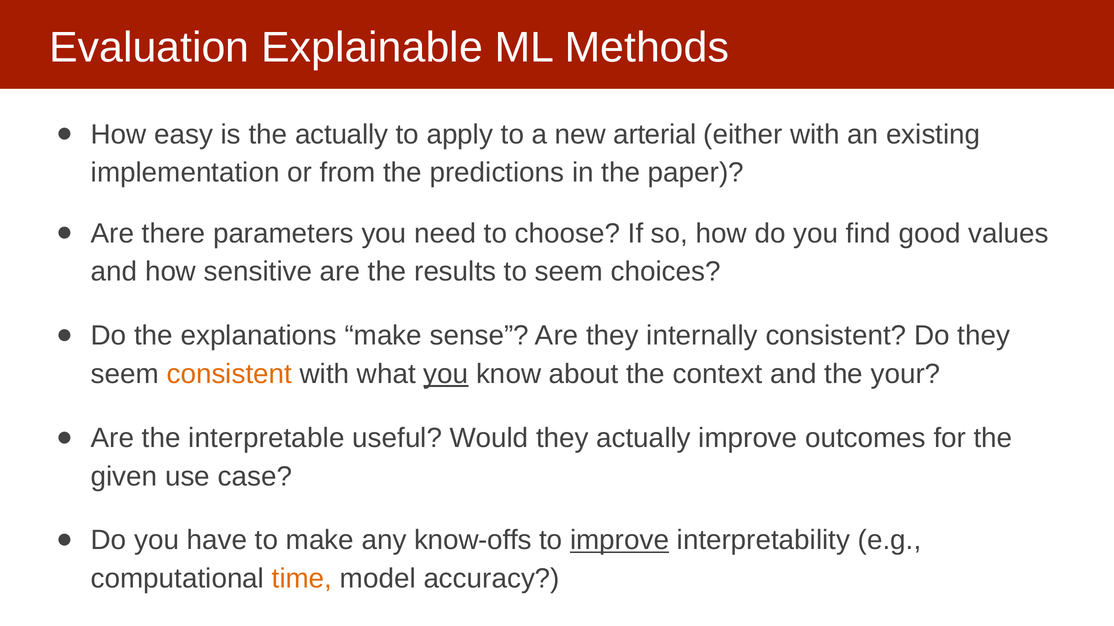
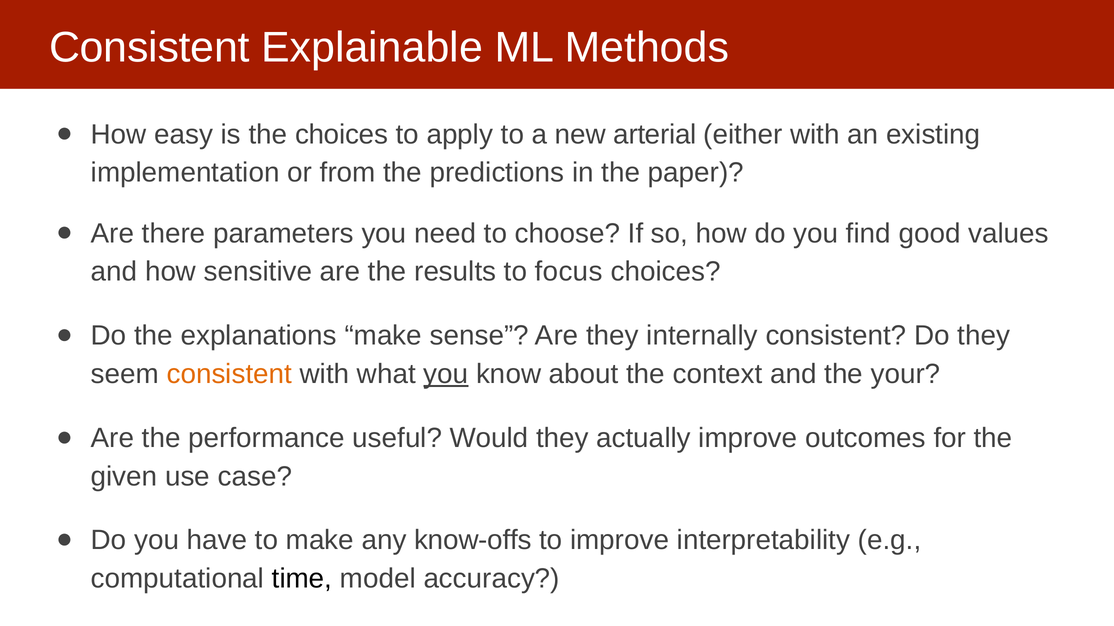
Evaluation at (149, 48): Evaluation -> Consistent
the actually: actually -> choices
to seem: seem -> focus
interpretable: interpretable -> performance
improve at (620, 541) underline: present -> none
time colour: orange -> black
